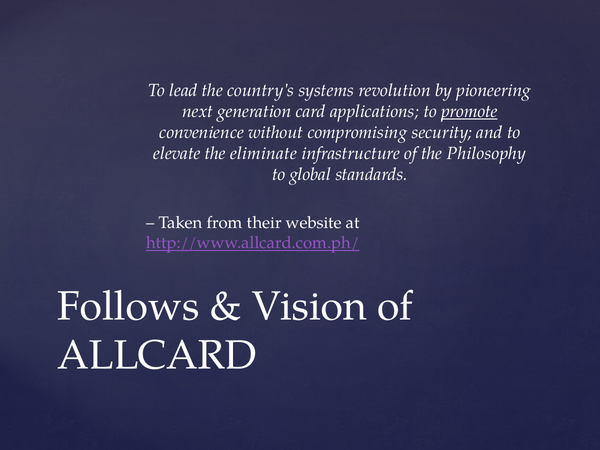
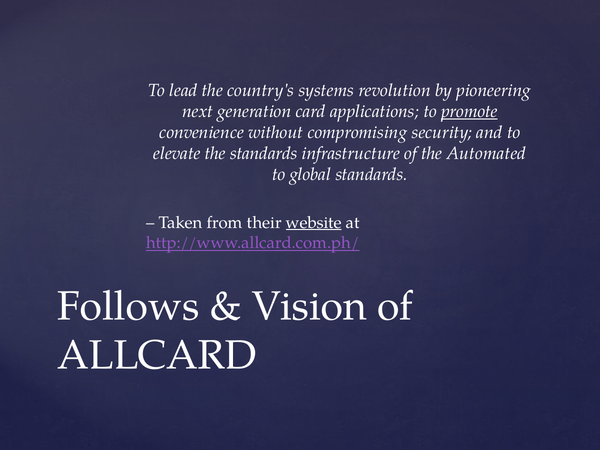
the eliminate: eliminate -> standards
Philosophy: Philosophy -> Automated
website underline: none -> present
